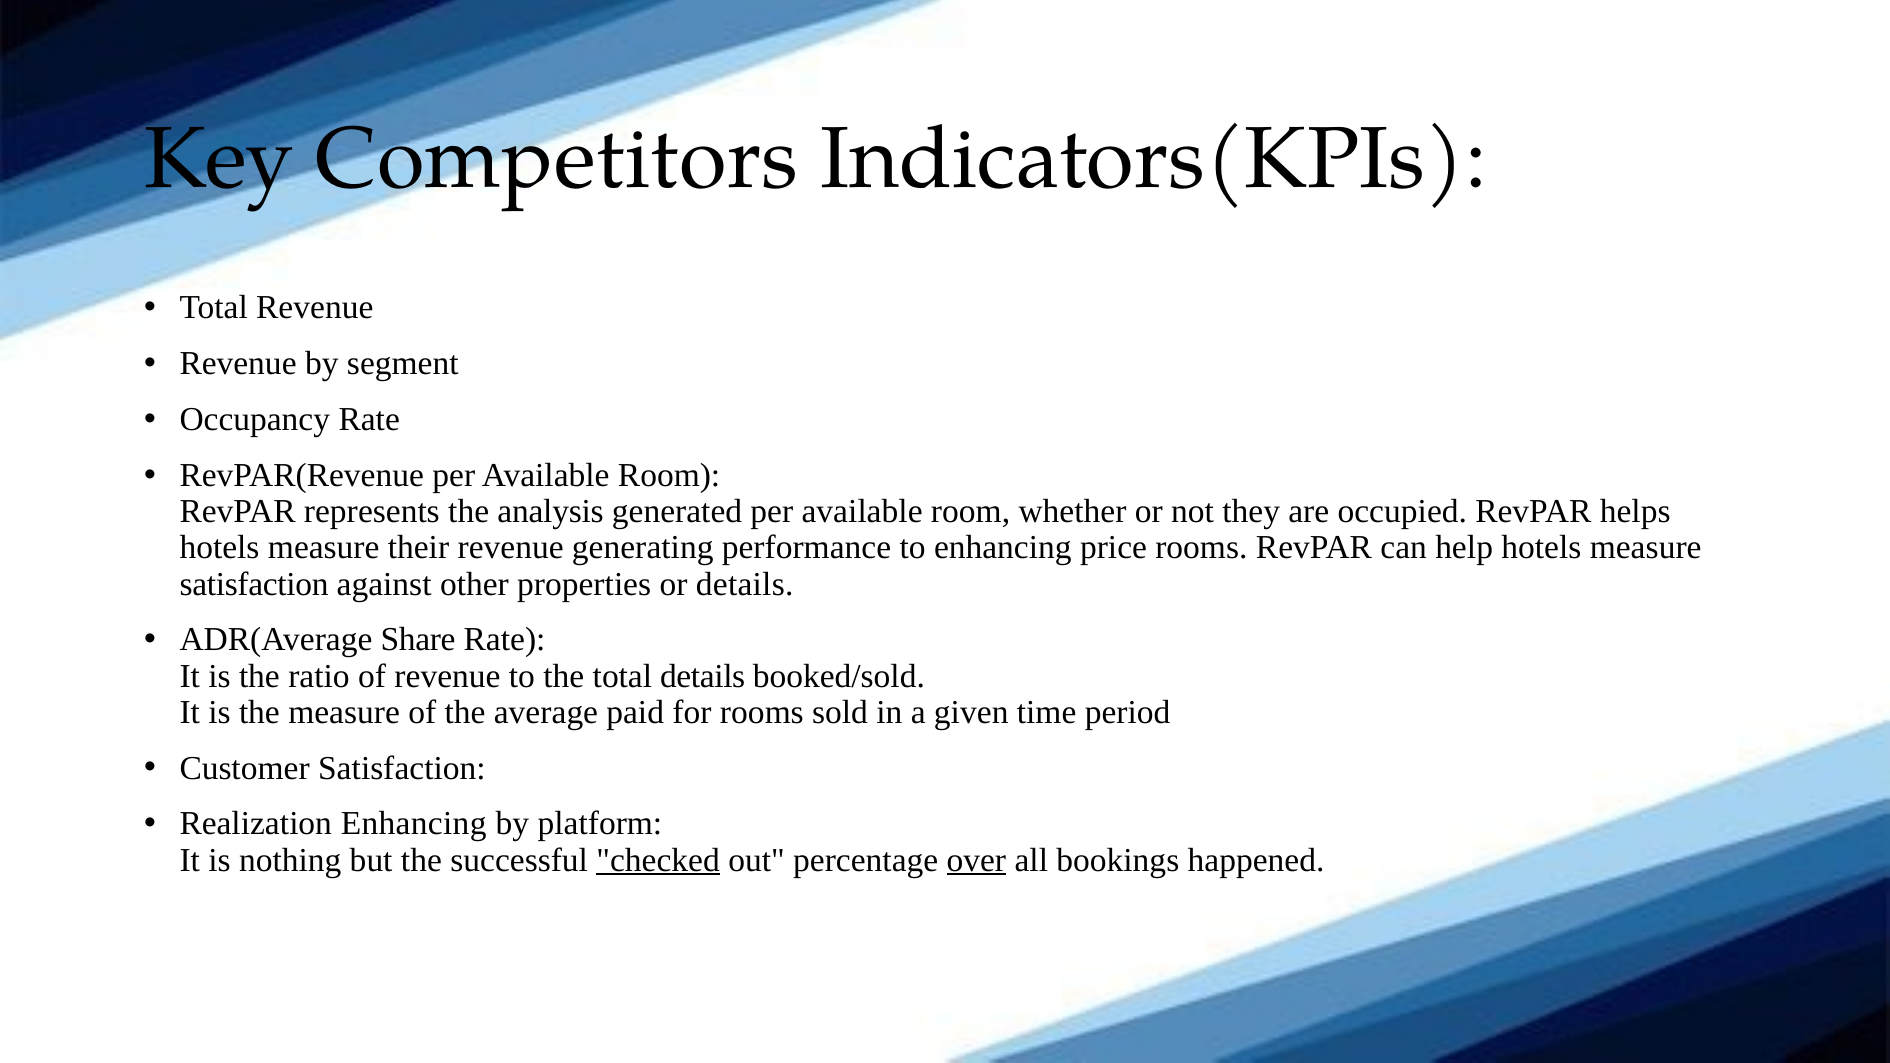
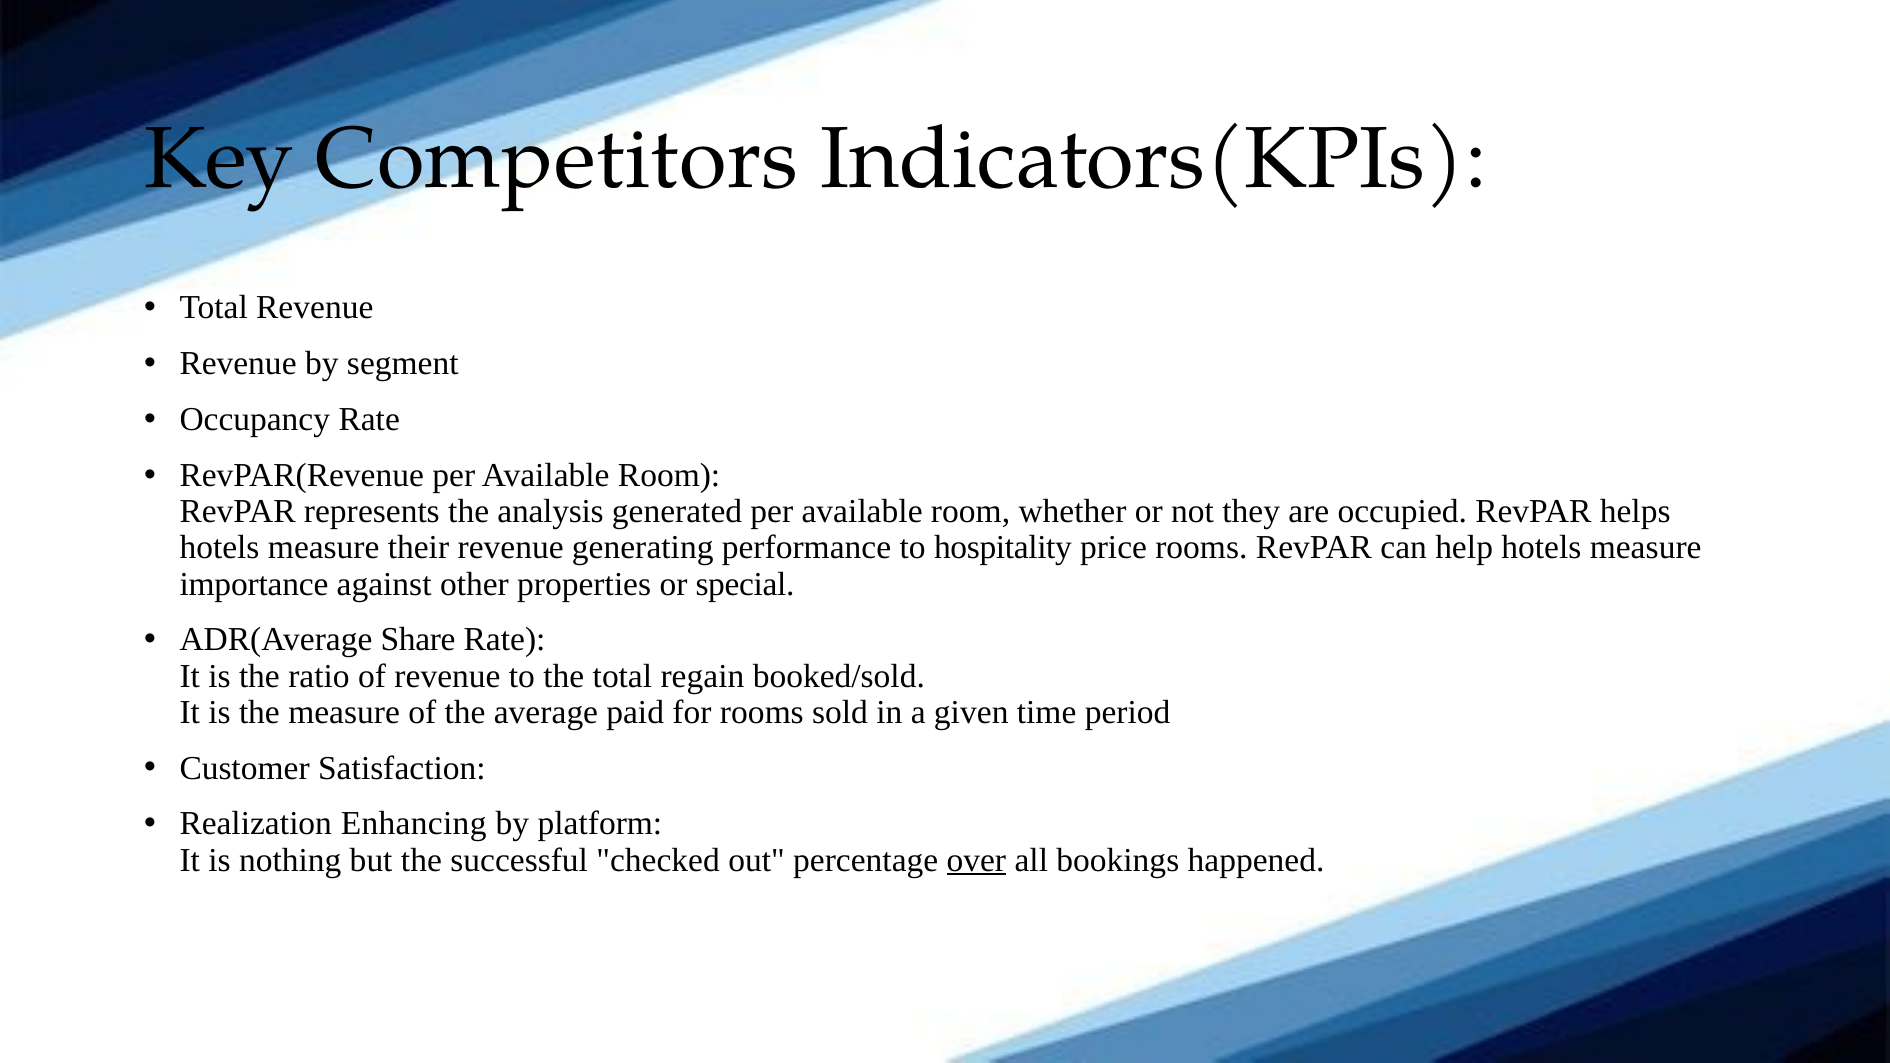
to enhancing: enhancing -> hospitality
satisfaction at (254, 584): satisfaction -> importance
or details: details -> special
total details: details -> regain
checked underline: present -> none
